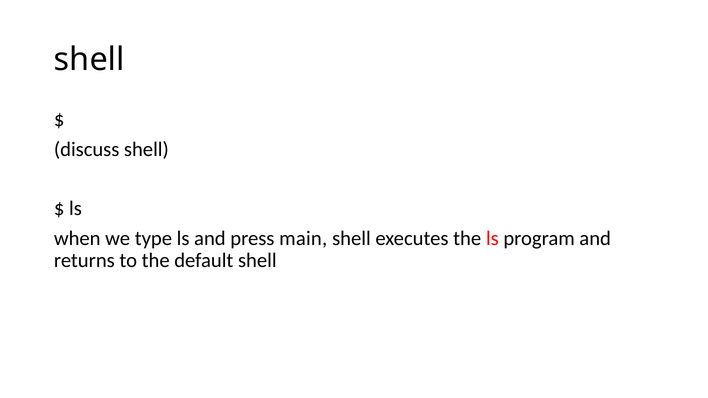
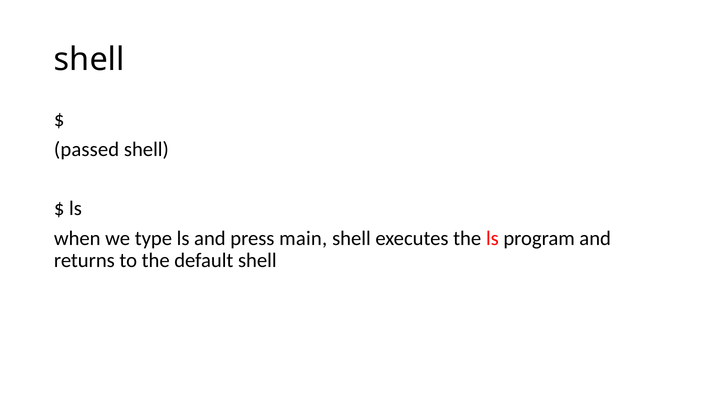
discuss: discuss -> passed
